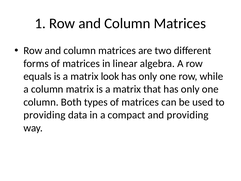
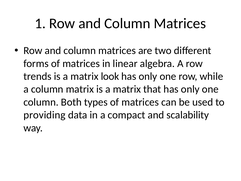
equals: equals -> trends
and providing: providing -> scalability
